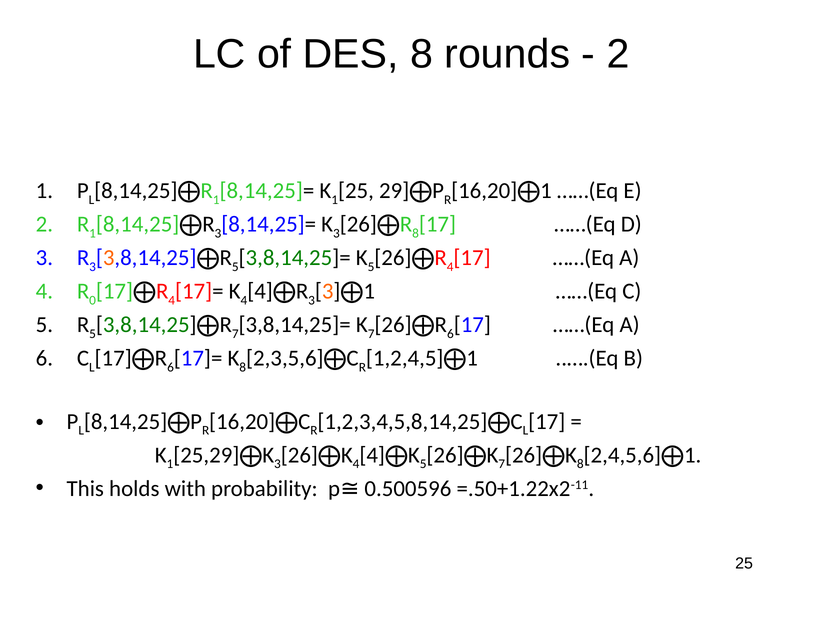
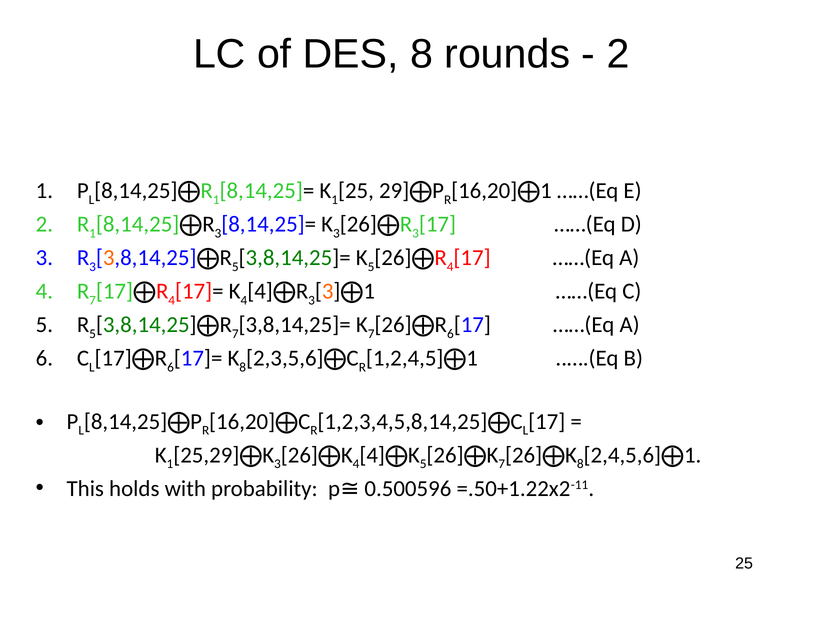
8 at (416, 233): 8 -> 3
0 at (93, 300): 0 -> 7
